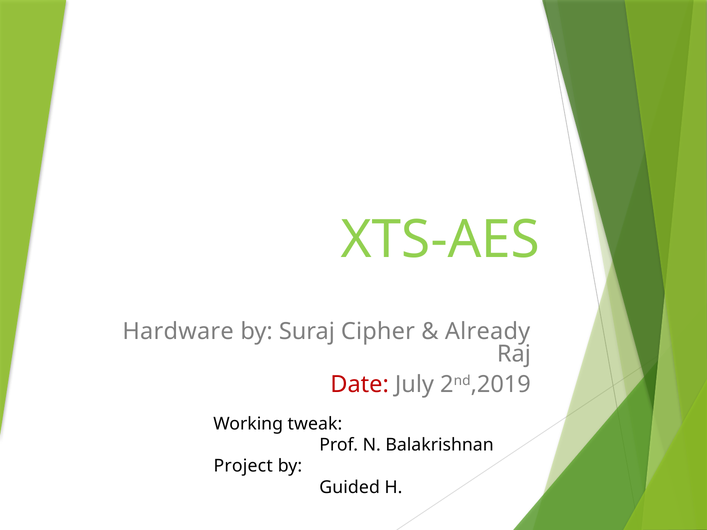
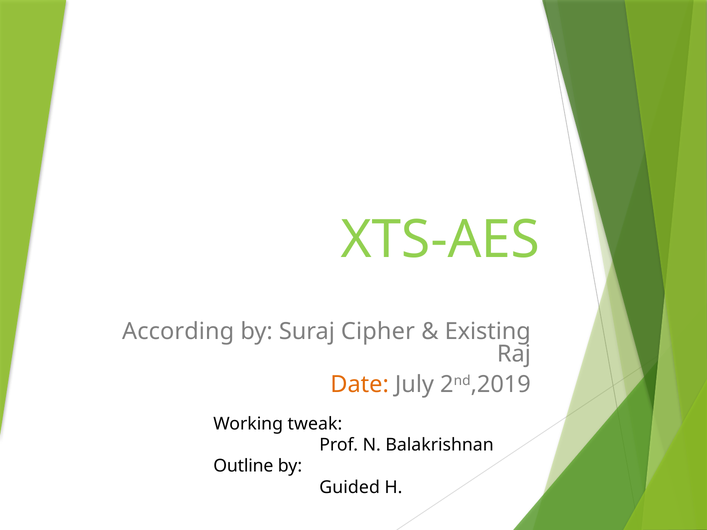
Hardware: Hardware -> According
Already: Already -> Existing
Date colour: red -> orange
Project: Project -> Outline
